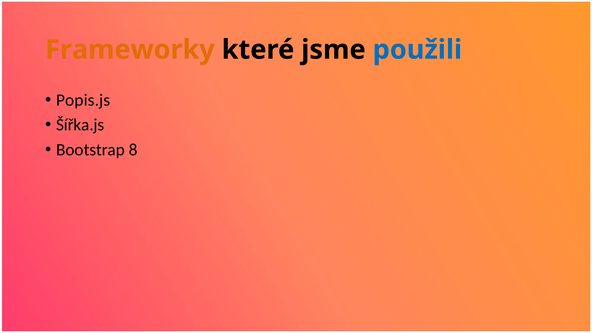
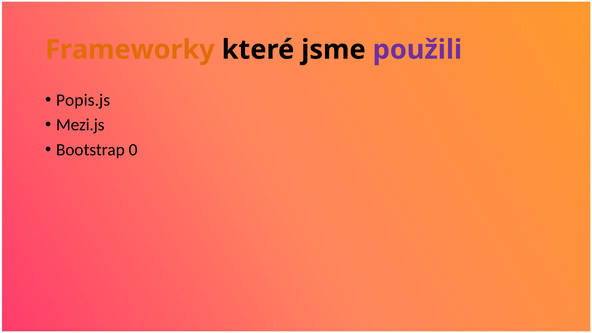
použili colour: blue -> purple
Šířka.js: Šířka.js -> Mezi.js
8: 8 -> 0
